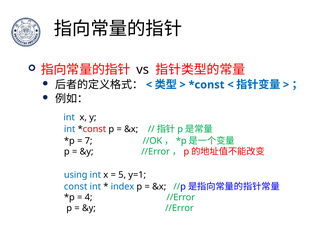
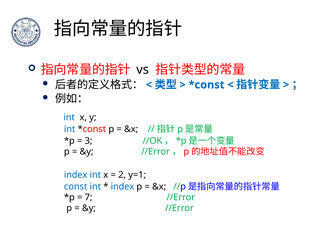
7: 7 -> 3
using at (76, 175): using -> index
5: 5 -> 2
4: 4 -> 7
